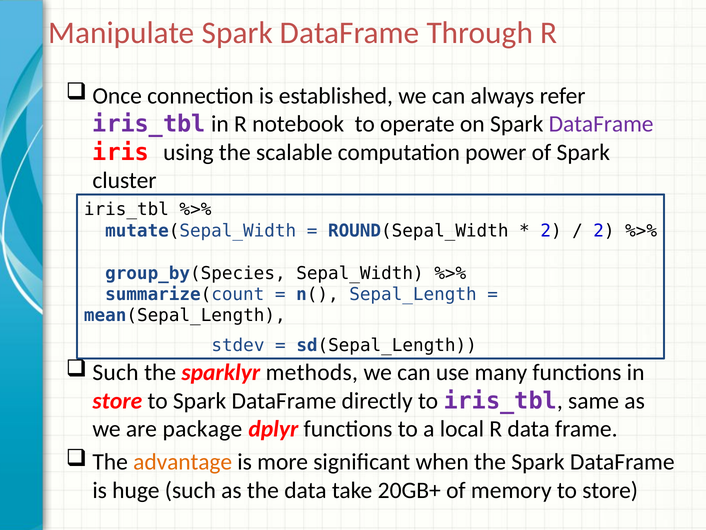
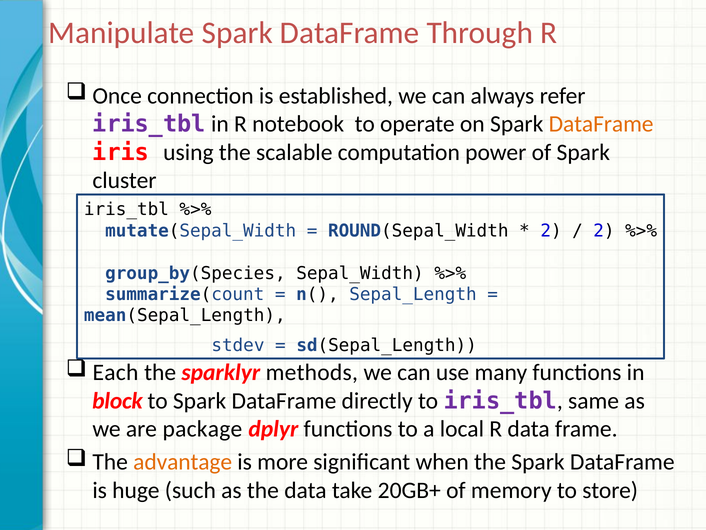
DataFrame at (601, 124) colour: purple -> orange
Such at (115, 372): Such -> Each
store at (117, 401): store -> block
